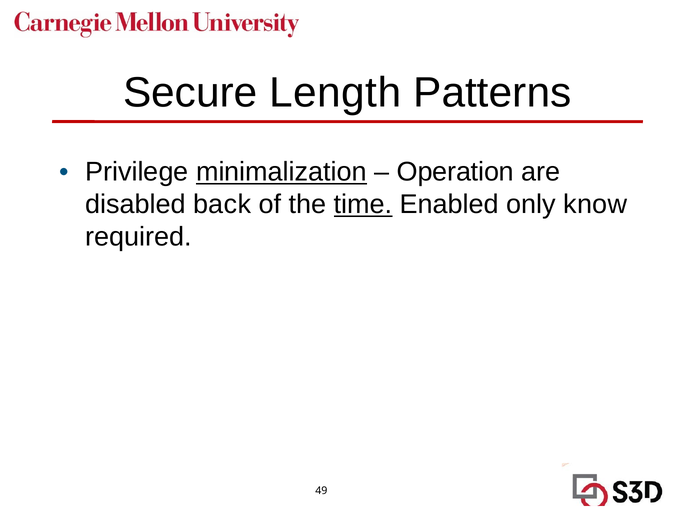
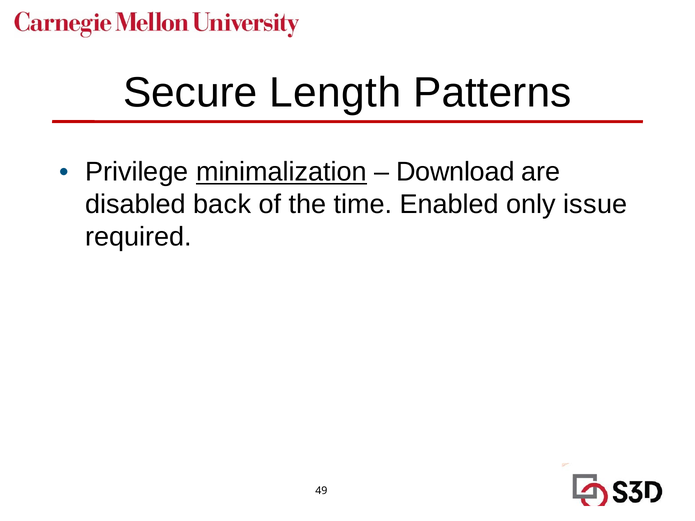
Operation: Operation -> Download
time underline: present -> none
know: know -> issue
